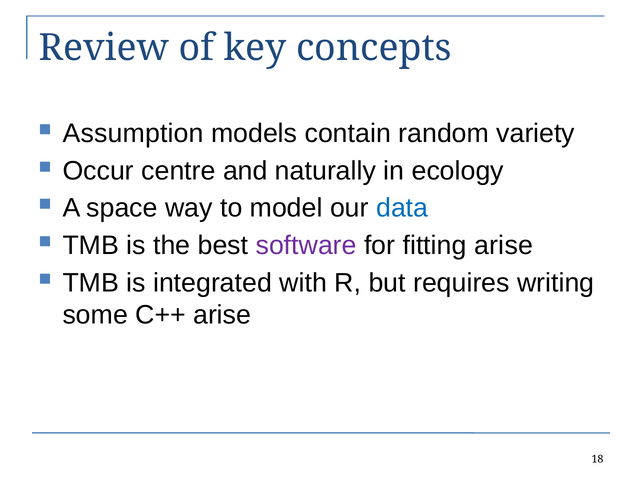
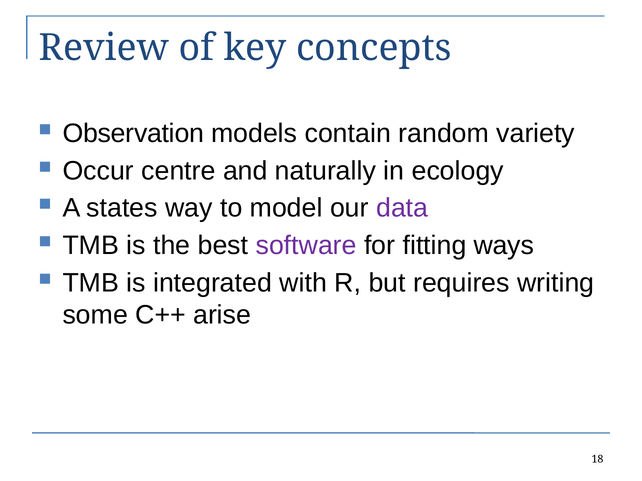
Assumption: Assumption -> Observation
space: space -> states
data colour: blue -> purple
fitting arise: arise -> ways
